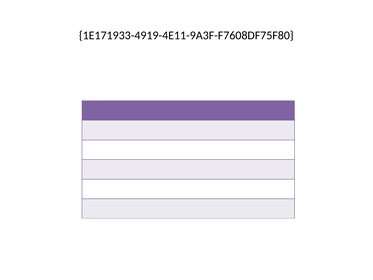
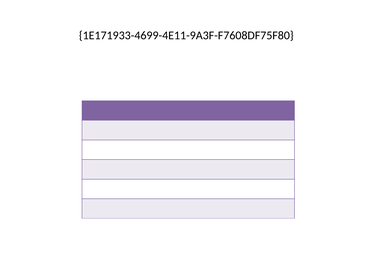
1E171933-4919-4E11-9A3F-F7608DF75F80: 1E171933-4919-4E11-9A3F-F7608DF75F80 -> 1E171933-4699-4E11-9A3F-F7608DF75F80
